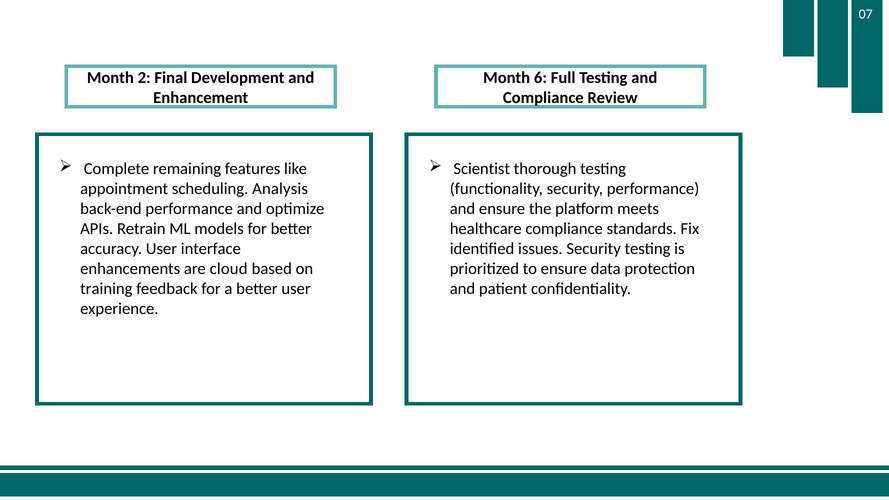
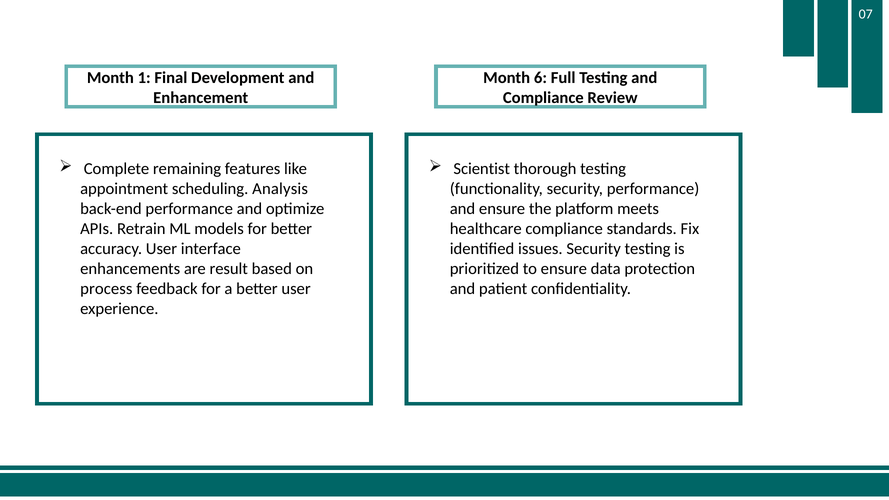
2: 2 -> 1
cloud: cloud -> result
training: training -> process
